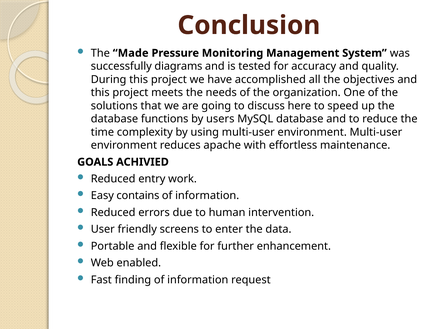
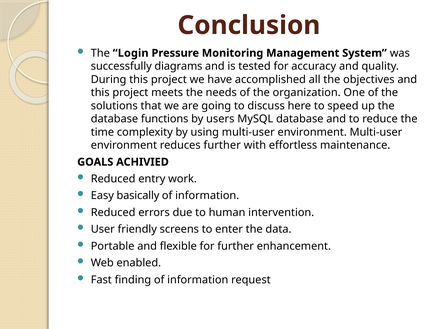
Made: Made -> Login
reduces apache: apache -> further
contains: contains -> basically
